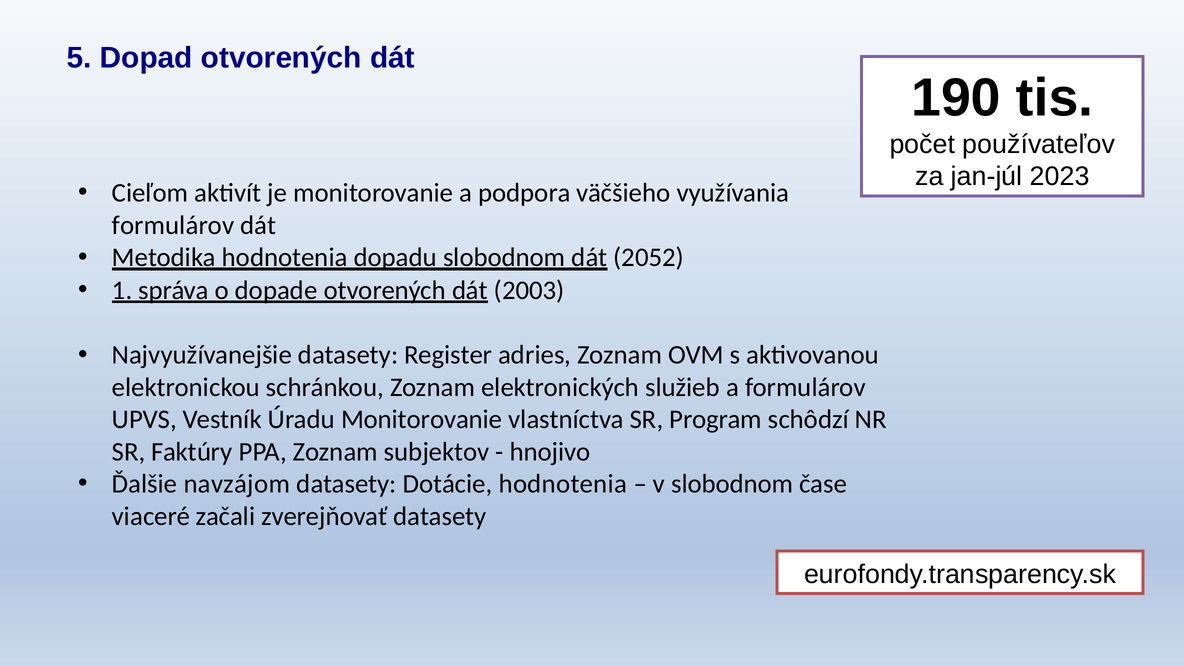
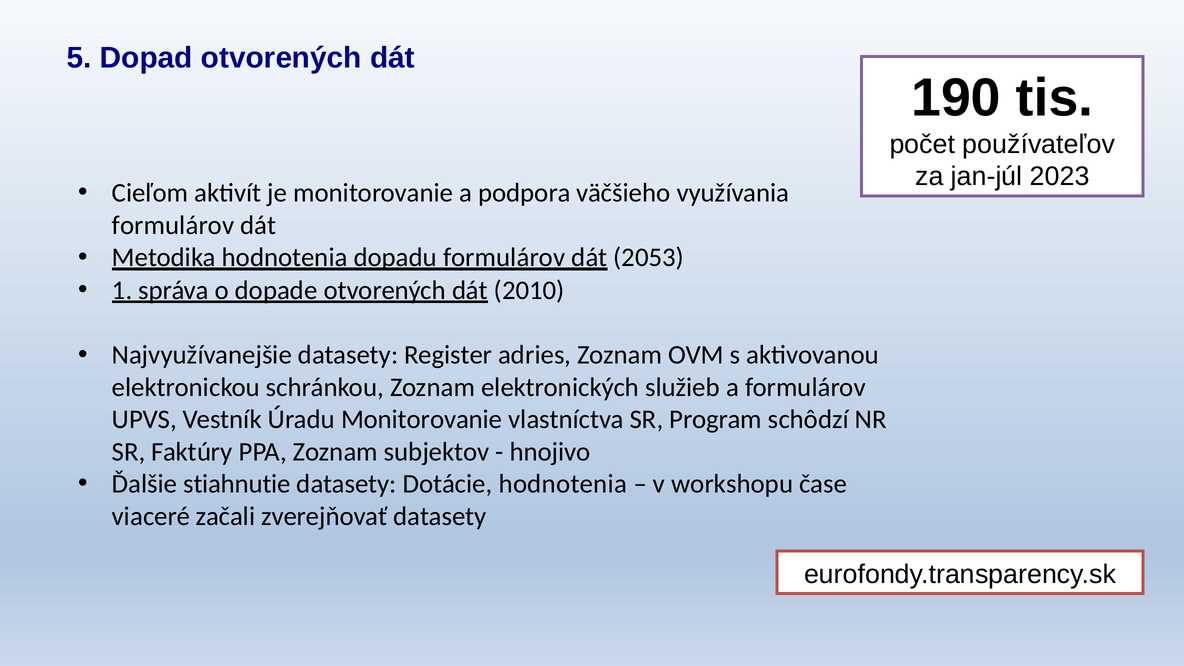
dopadu slobodnom: slobodnom -> formulárov
2052: 2052 -> 2053
2003: 2003 -> 2010
navzájom: navzájom -> stiahnutie
v slobodnom: slobodnom -> workshopu
